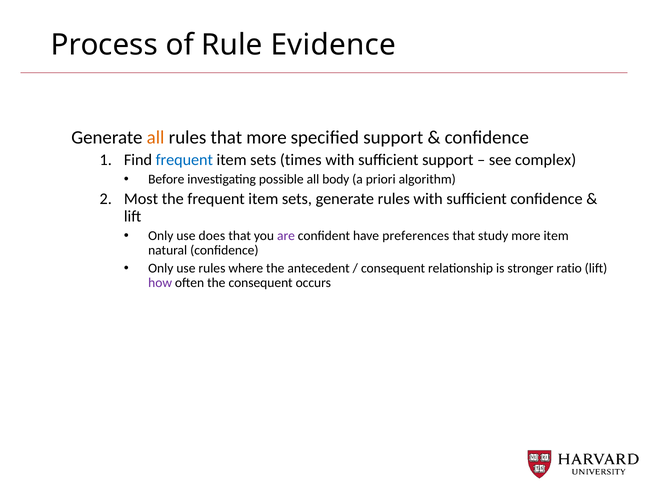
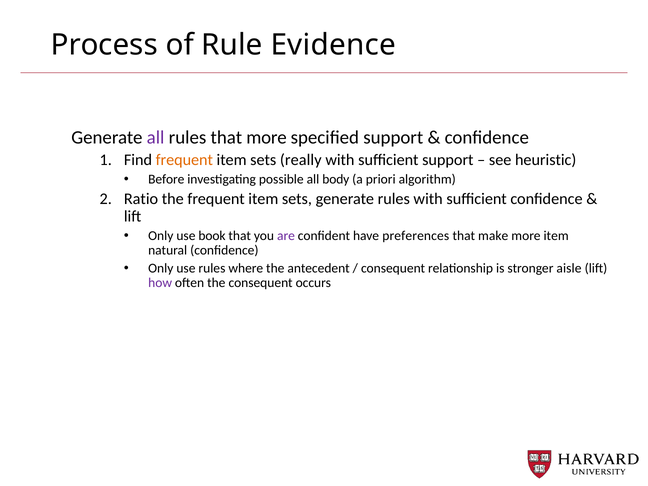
all at (156, 138) colour: orange -> purple
frequent at (184, 160) colour: blue -> orange
times: times -> really
complex: complex -> heuristic
Most: Most -> Ratio
does: does -> book
study: study -> make
ratio: ratio -> aisle
